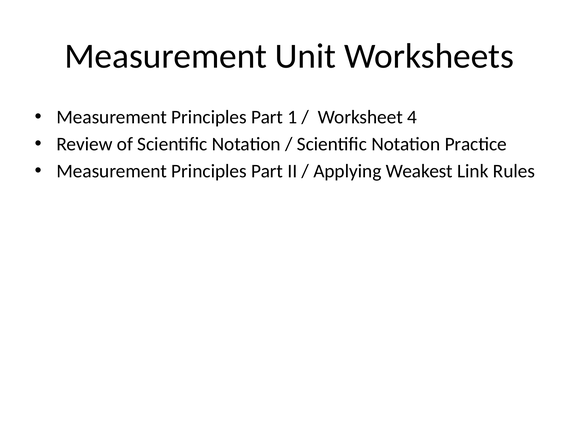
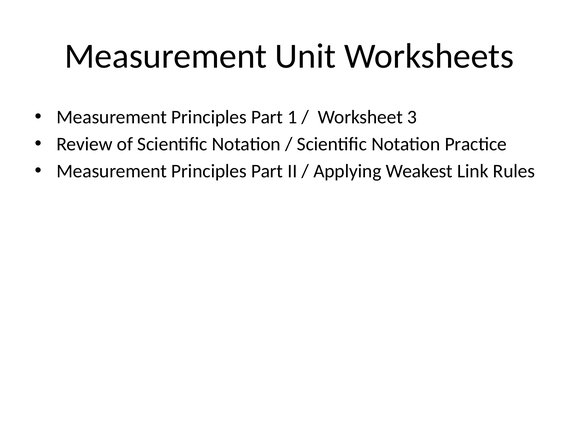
4: 4 -> 3
